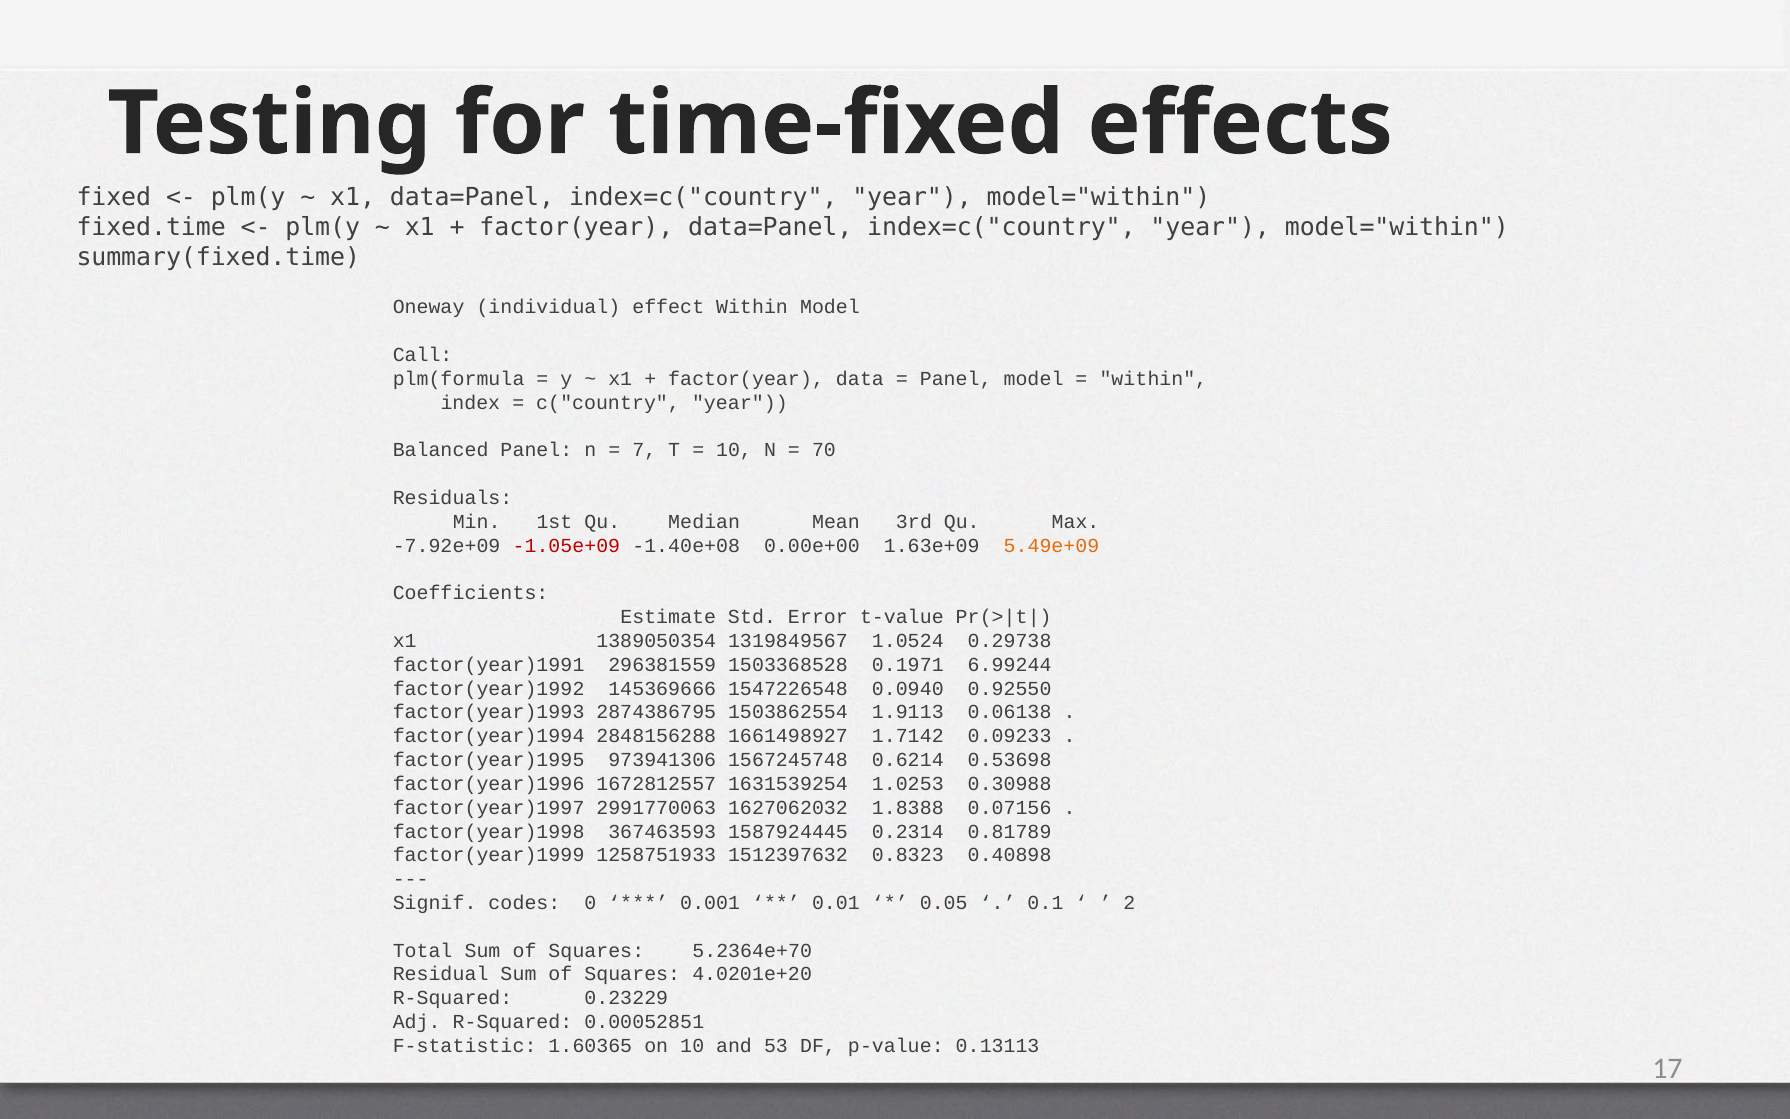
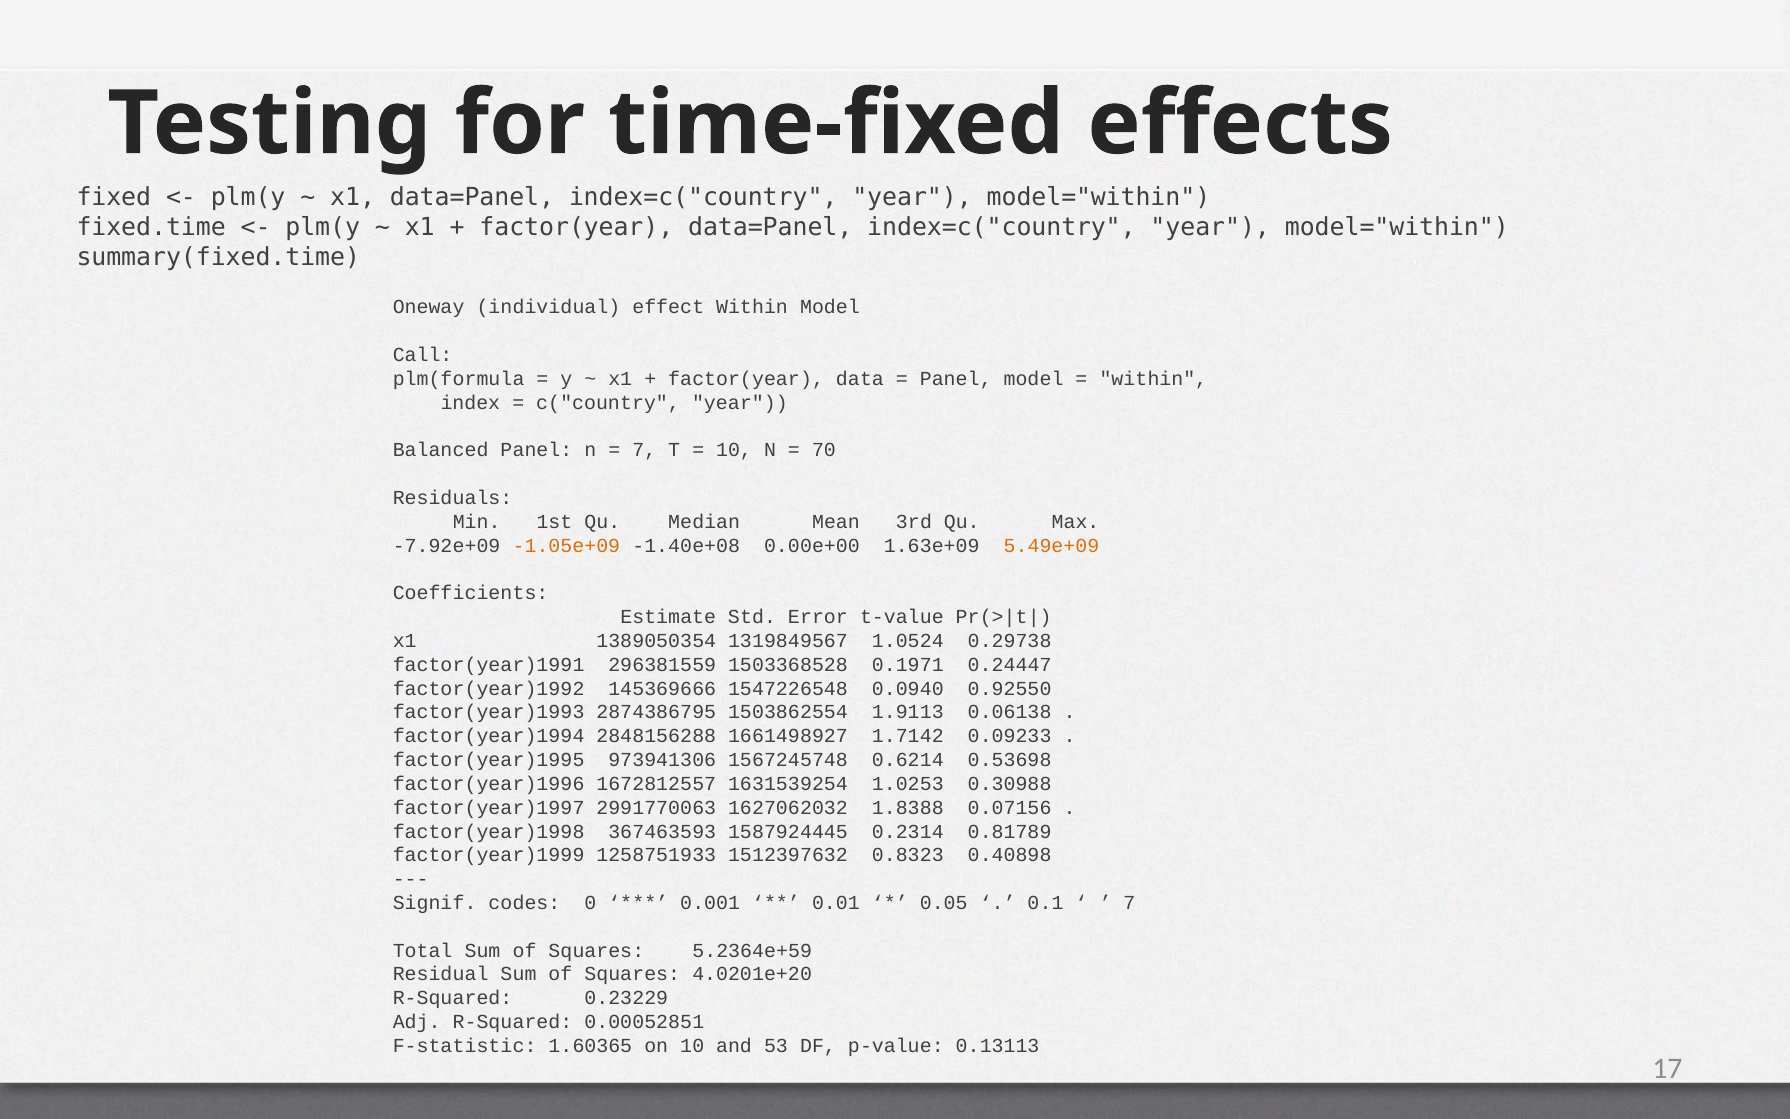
-1.05e+09 colour: red -> orange
6.99244: 6.99244 -> 0.24447
2 at (1129, 903): 2 -> 7
5.2364e+70: 5.2364e+70 -> 5.2364e+59
